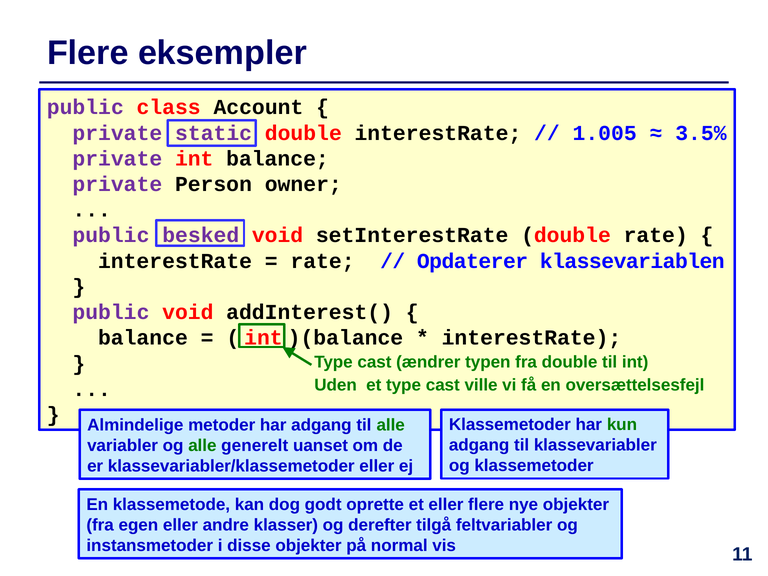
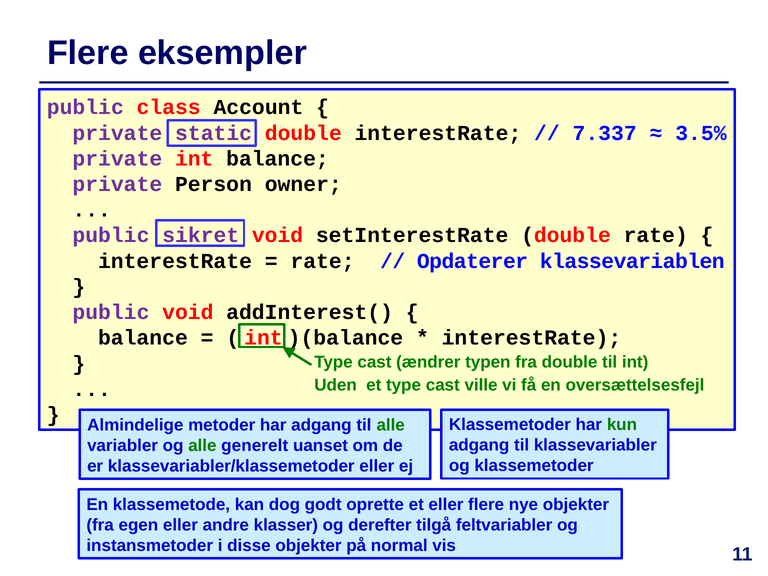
1.005: 1.005 -> 7.337
besked: besked -> sikret
